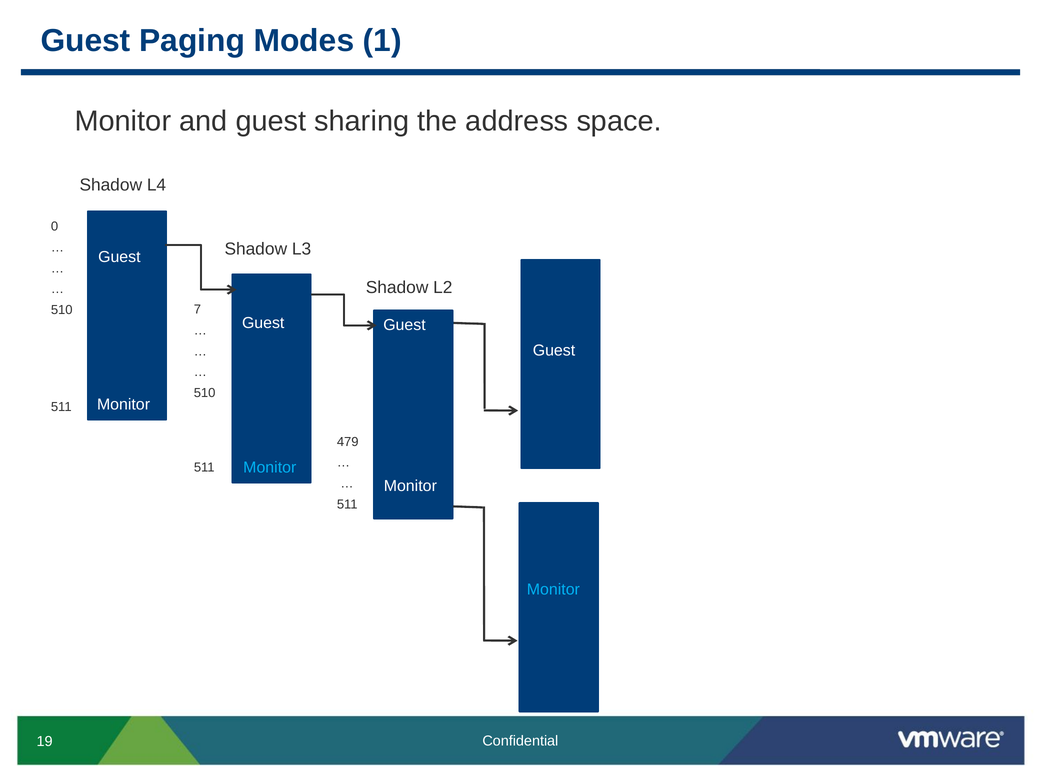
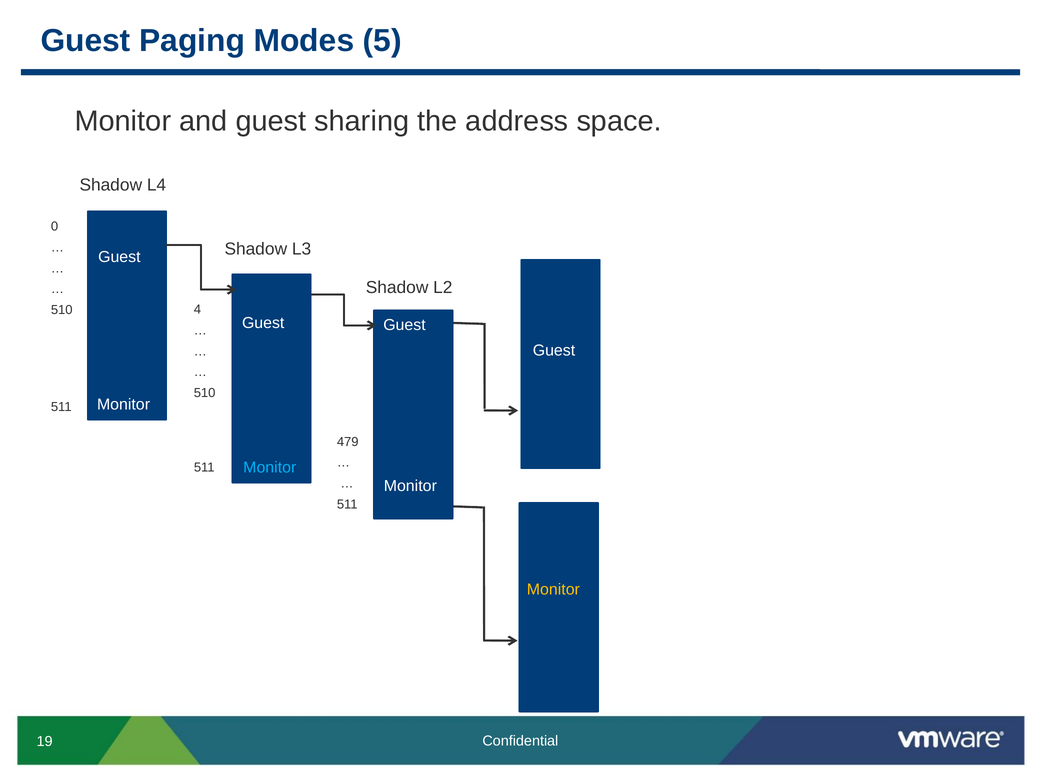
1: 1 -> 5
7: 7 -> 4
Monitor at (553, 590) colour: light blue -> yellow
